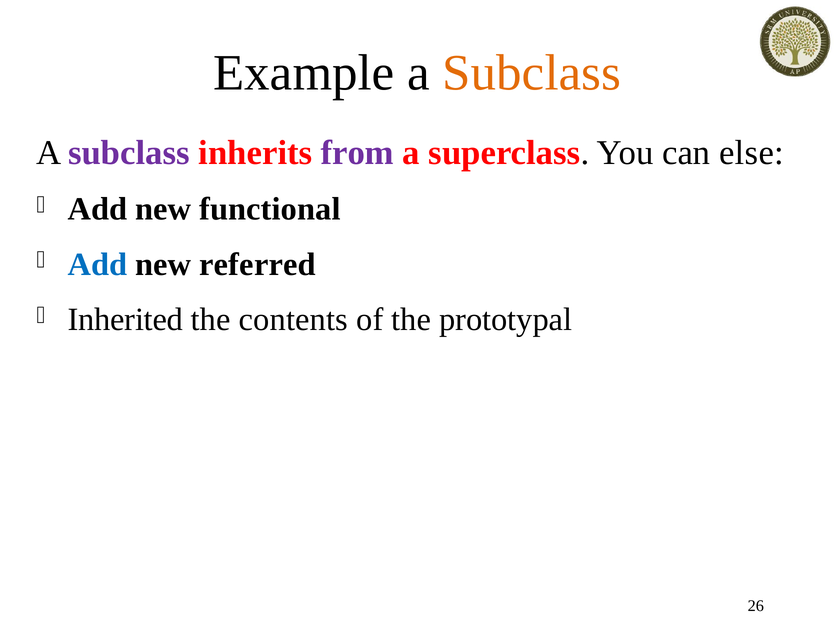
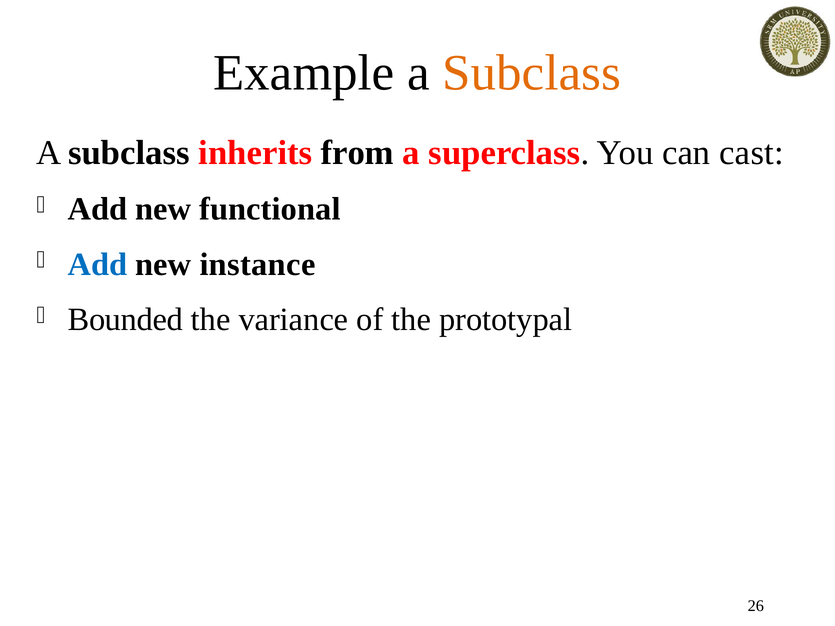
subclass at (129, 153) colour: purple -> black
from colour: purple -> black
else: else -> cast
referred: referred -> instance
Inherited: Inherited -> Bounded
contents: contents -> variance
